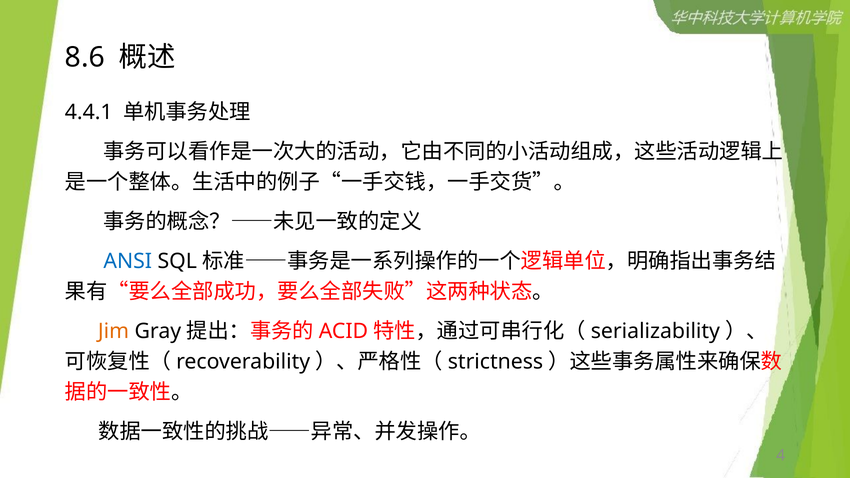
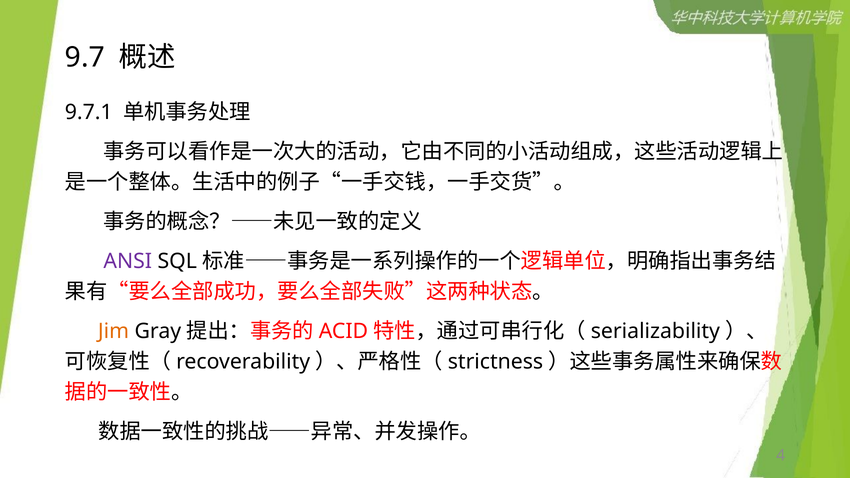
8.6: 8.6 -> 9.7
4.4.1: 4.4.1 -> 9.7.1
ANSI colour: blue -> purple
